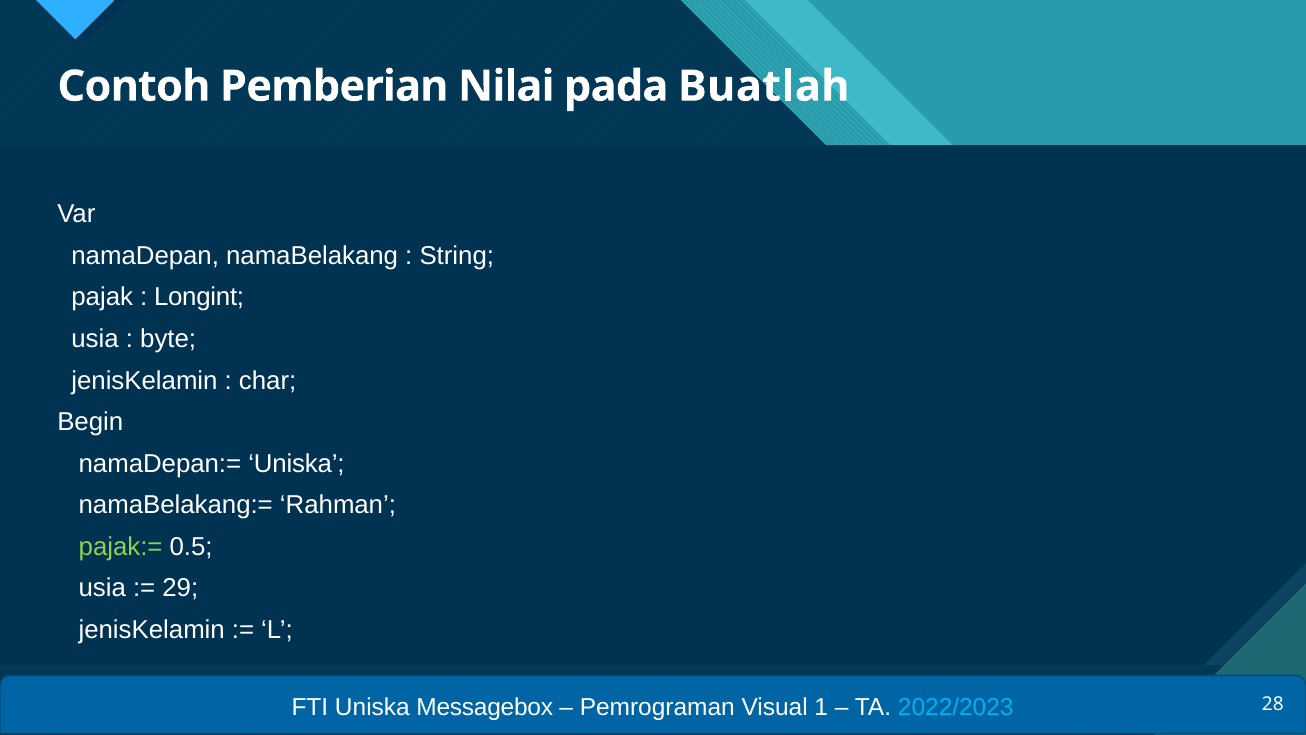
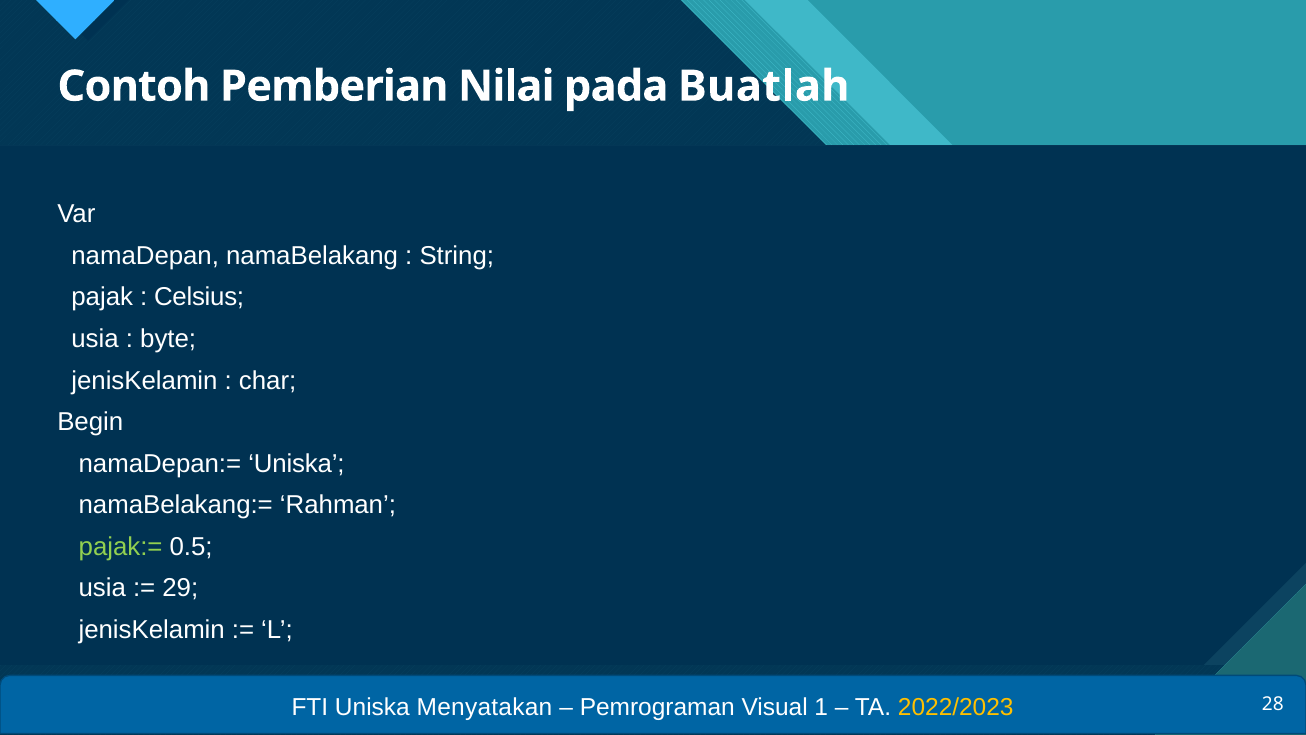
Longint: Longint -> Celsius
Messagebox: Messagebox -> Menyatakan
2022/2023 colour: light blue -> yellow
